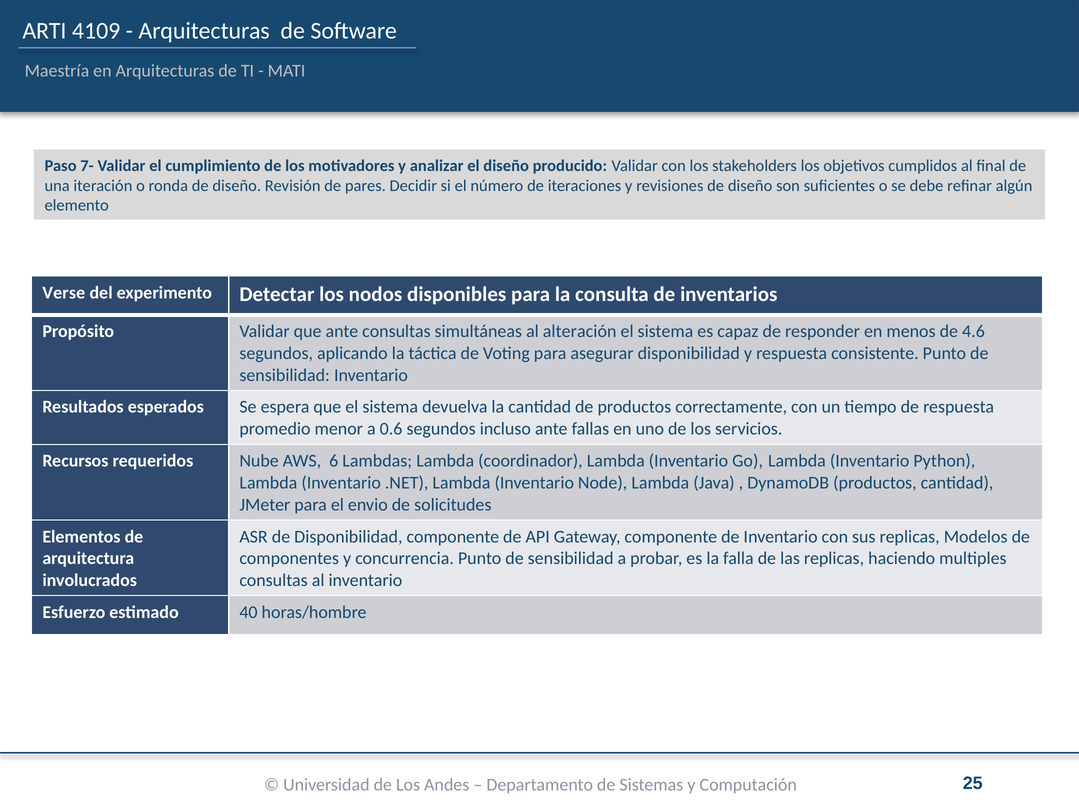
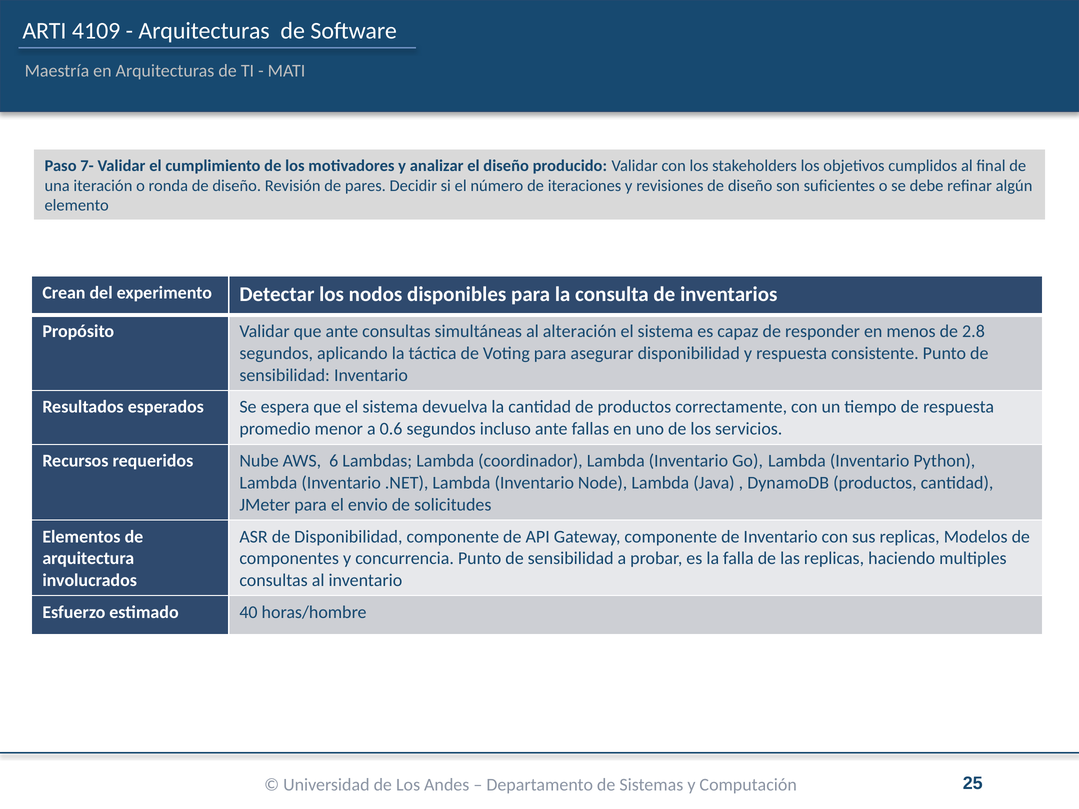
Verse: Verse -> Crean
4.6: 4.6 -> 2.8
